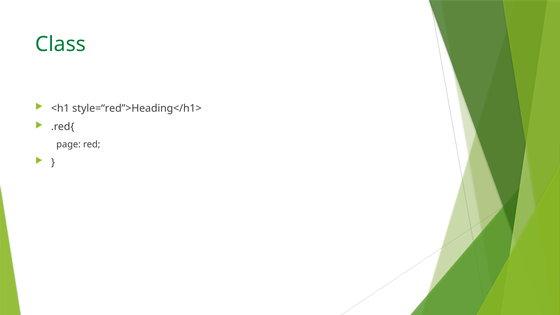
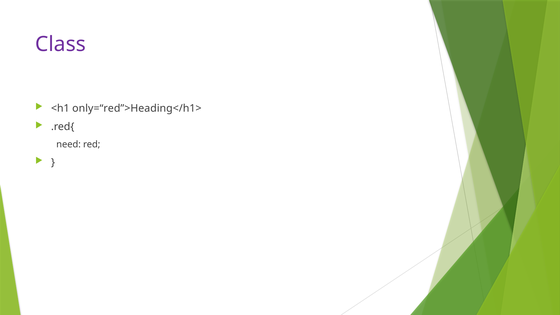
Class colour: green -> purple
style=“red”>Heading</h1>: style=“red”>Heading</h1> -> only=“red”>Heading</h1>
page: page -> need
